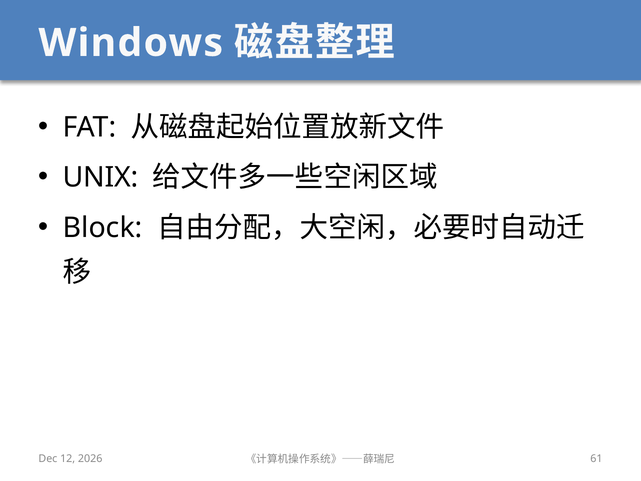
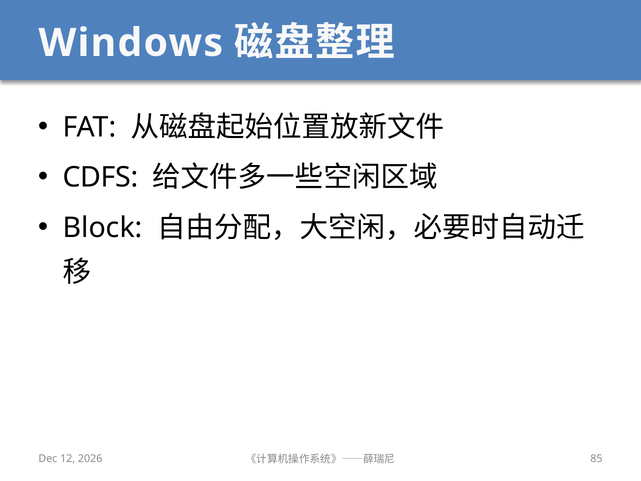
UNIX: UNIX -> CDFS
61: 61 -> 85
